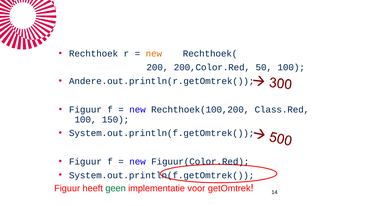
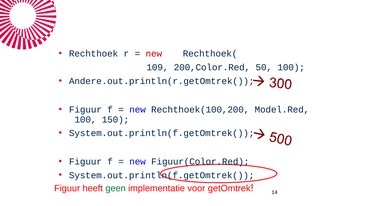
new at (154, 54) colour: orange -> red
200: 200 -> 109
Class.Red: Class.Red -> Model.Red
